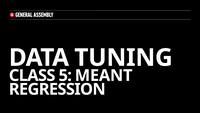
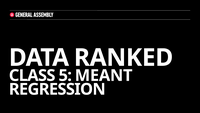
TUNING: TUNING -> RANKED
